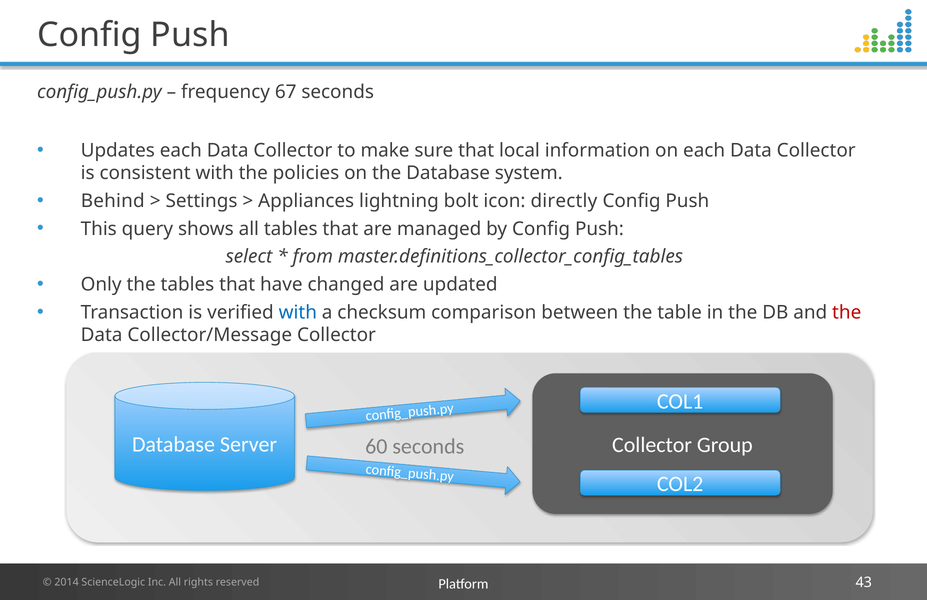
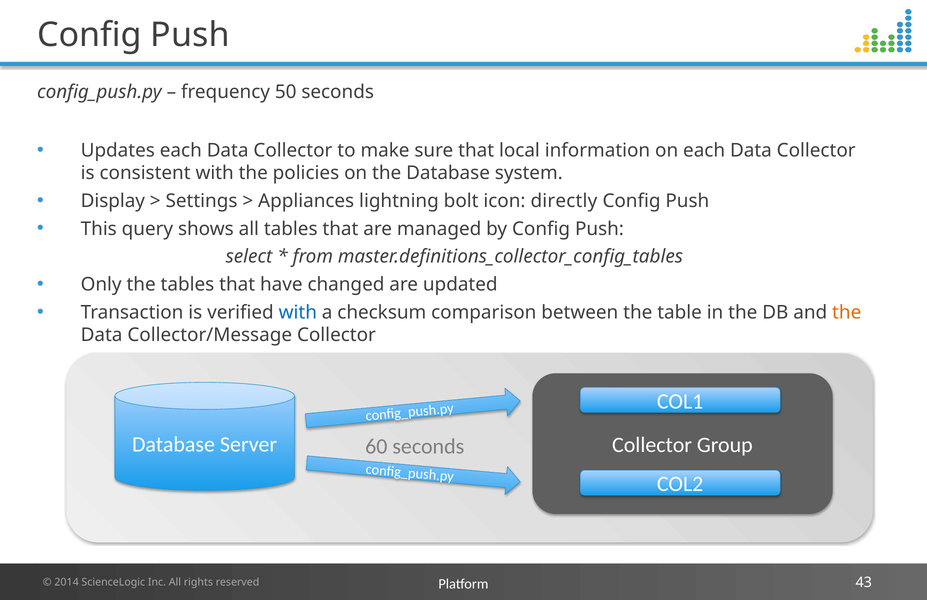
67: 67 -> 50
Behind: Behind -> Display
the at (847, 312) colour: red -> orange
